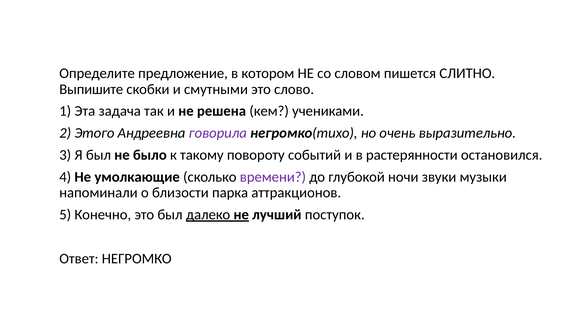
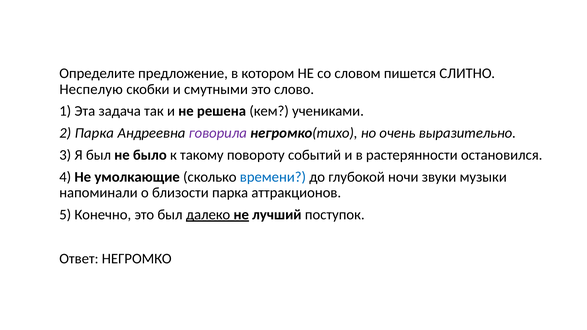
Выпишите: Выпишите -> Неспелую
2 Этого: Этого -> Парка
времени colour: purple -> blue
